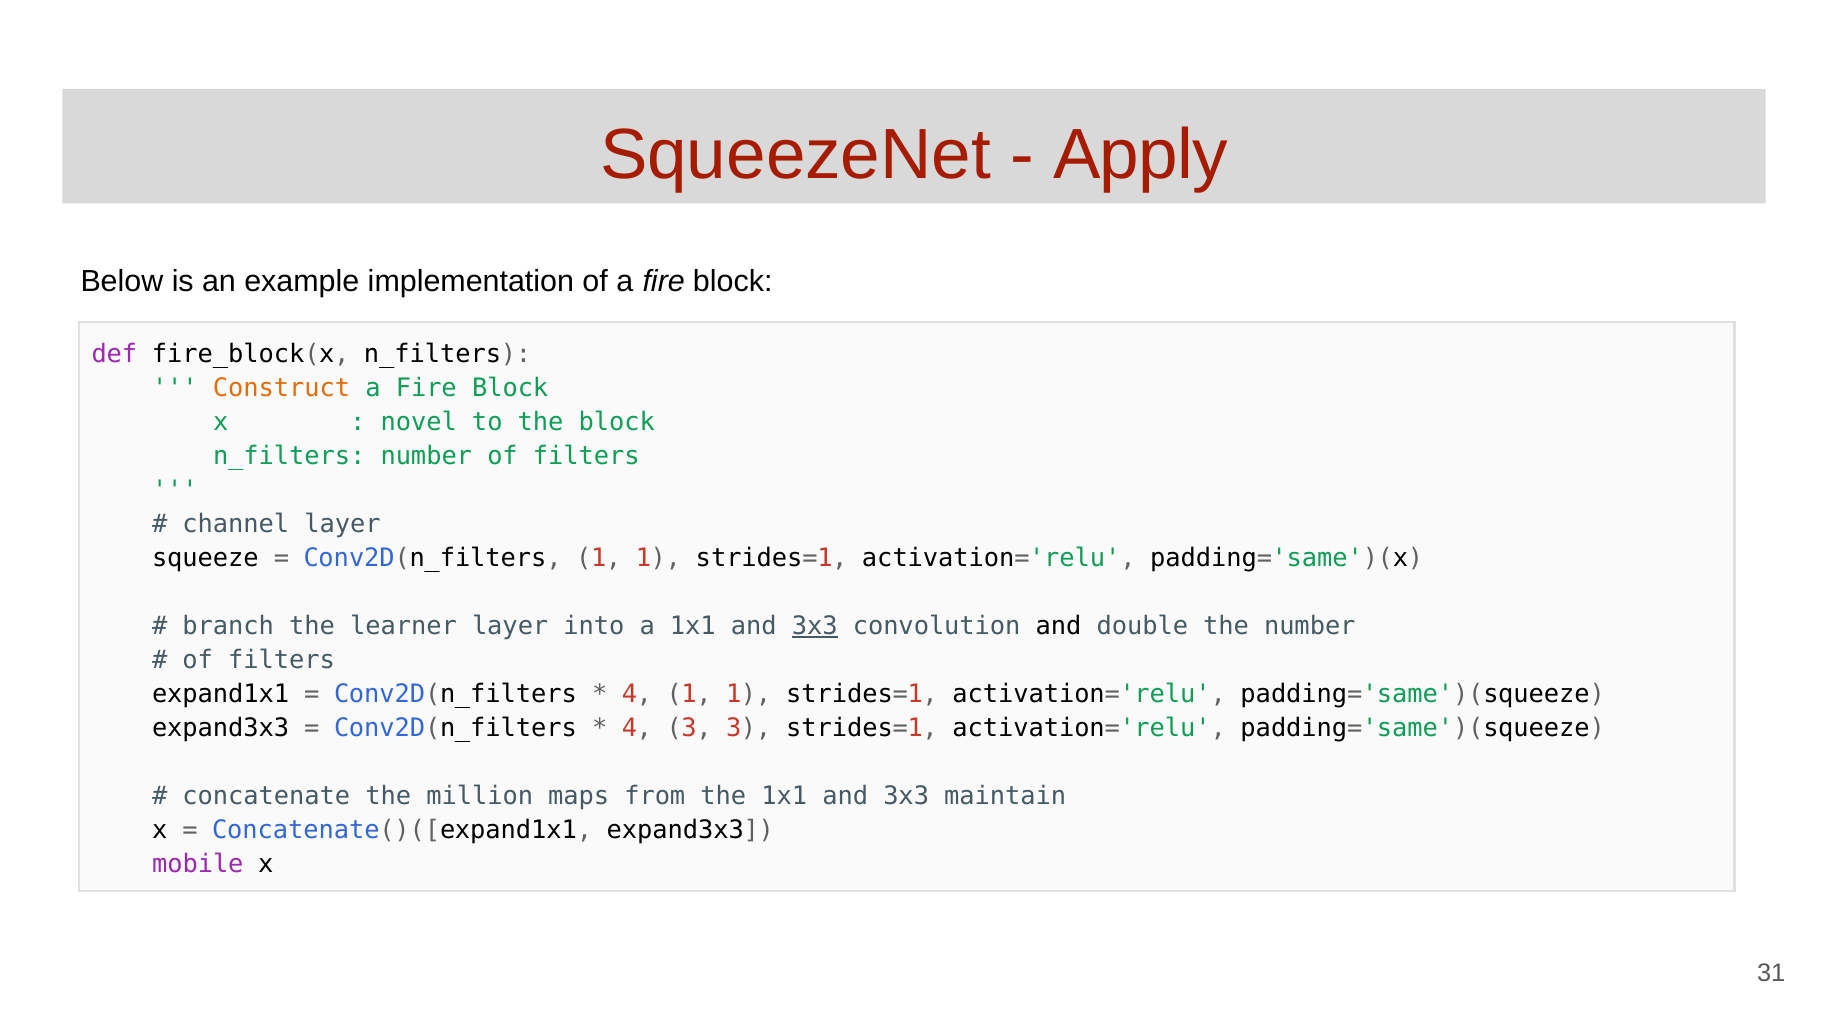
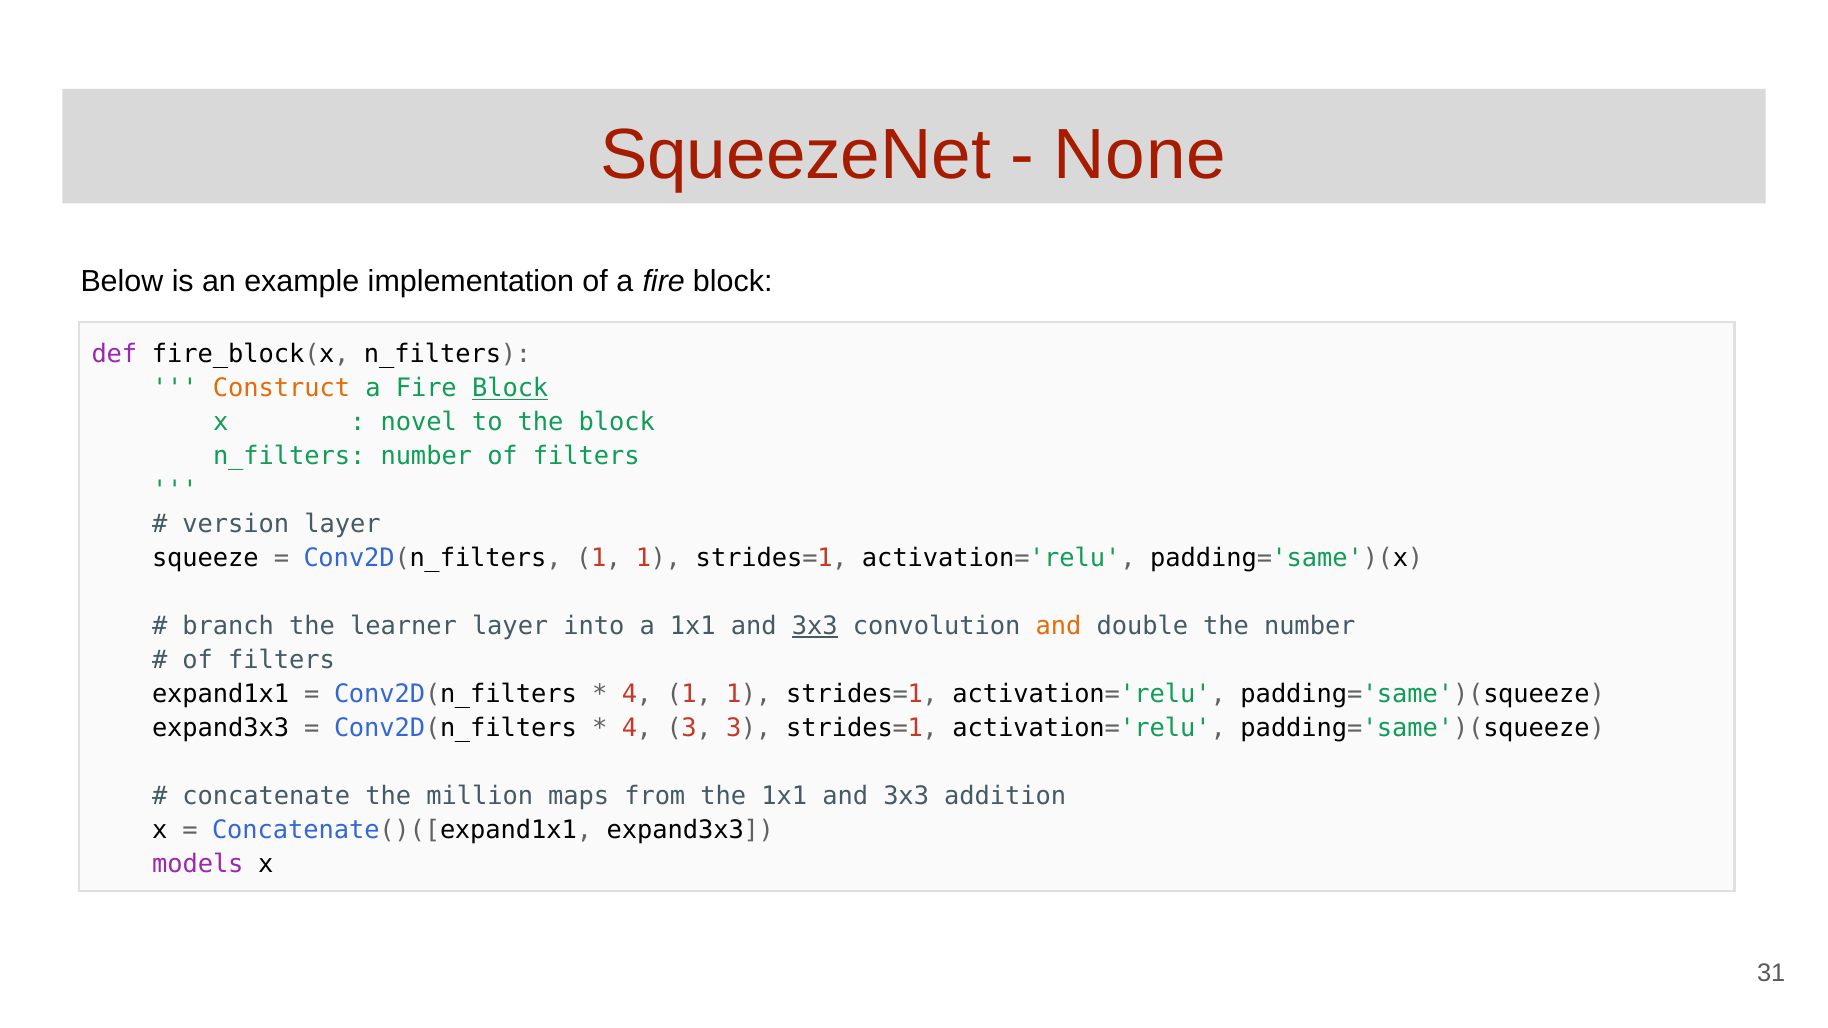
Apply: Apply -> None
Block at (510, 389) underline: none -> present
channel: channel -> version
and at (1059, 626) colour: black -> orange
maintain: maintain -> addition
mobile: mobile -> models
